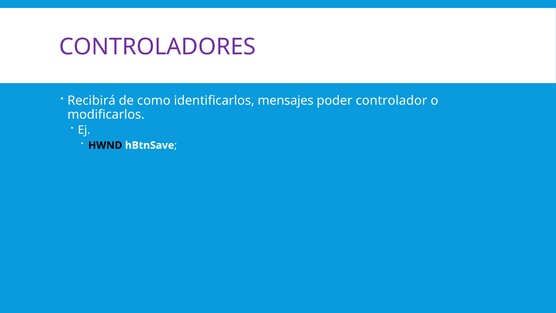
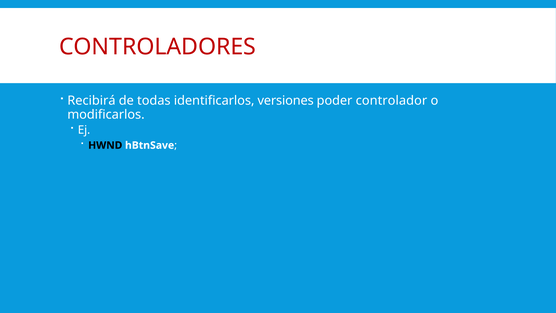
CONTROLADORES colour: purple -> red
como: como -> todas
mensajes: mensajes -> versiones
